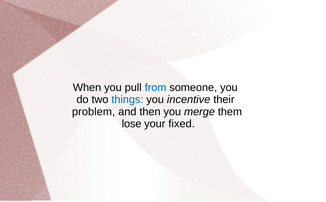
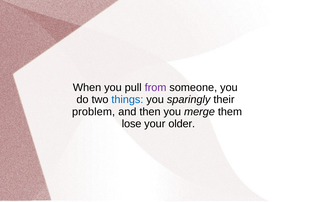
from colour: blue -> purple
incentive: incentive -> sparingly
fixed: fixed -> older
